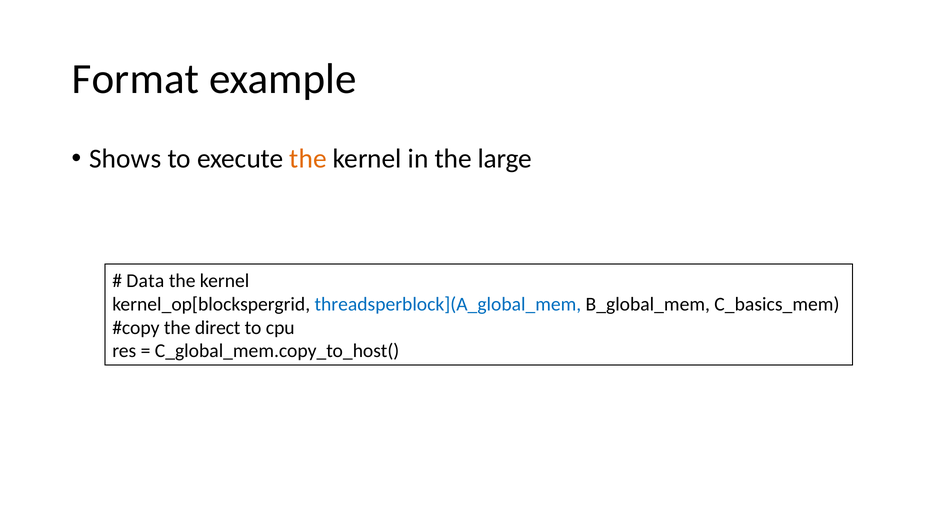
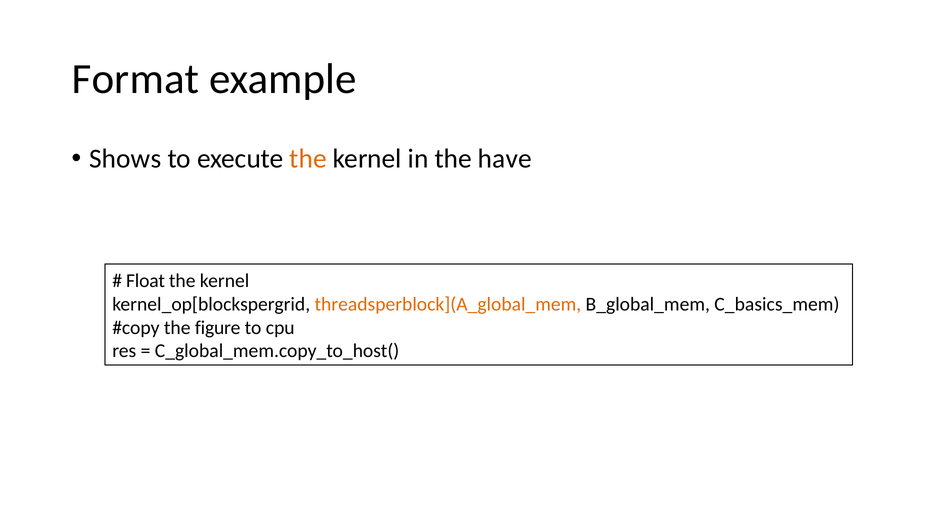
large: large -> have
Data: Data -> Float
threadsperblock](A_global_mem colour: blue -> orange
direct: direct -> figure
